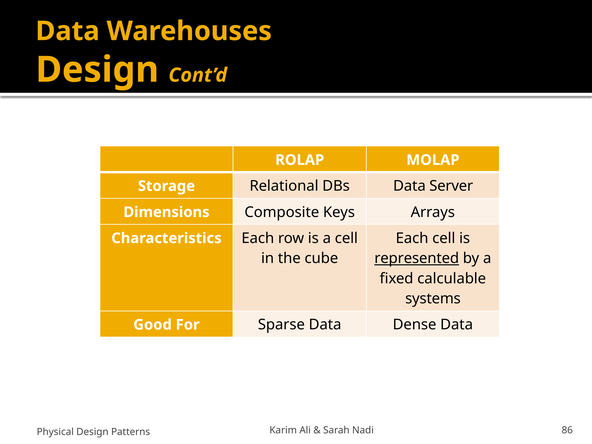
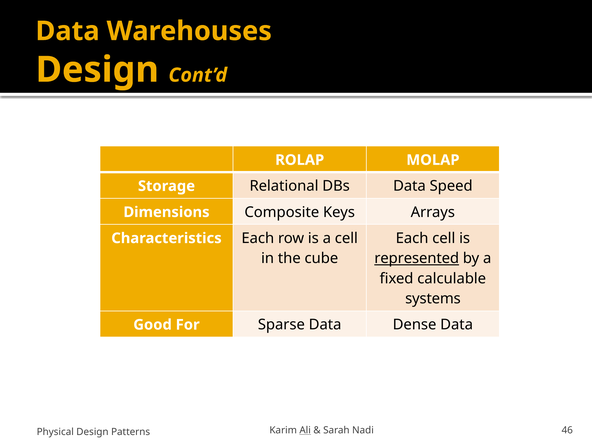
Server: Server -> Speed
Ali underline: none -> present
86: 86 -> 46
